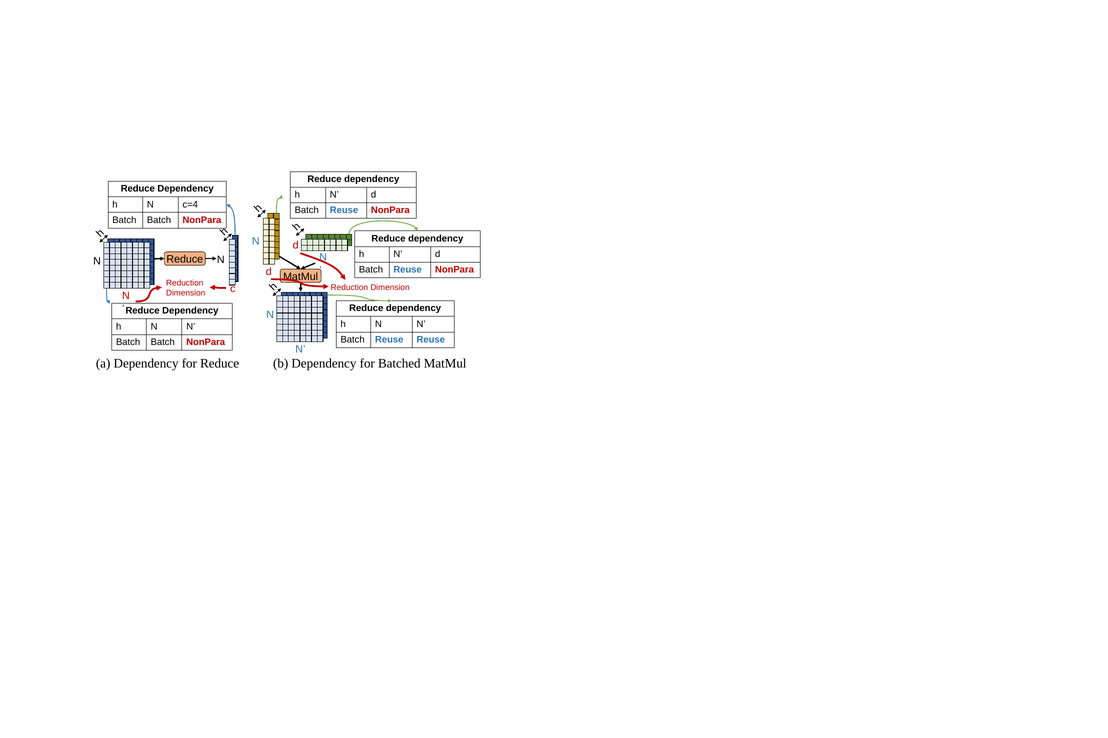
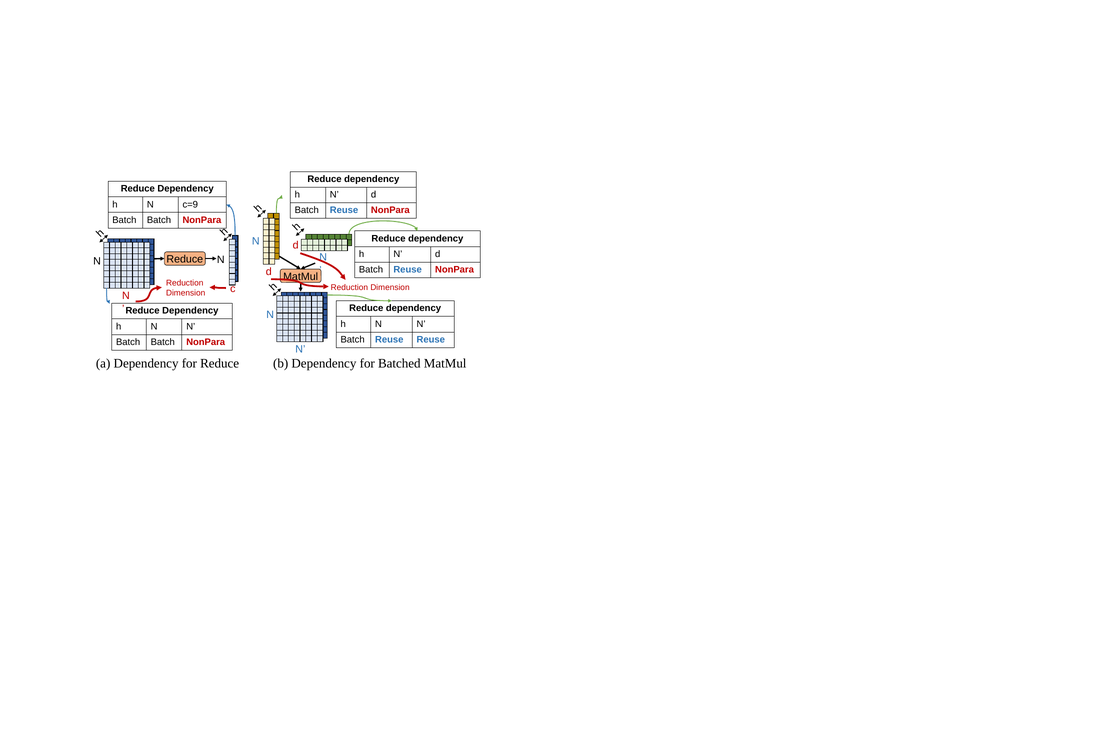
c=4: c=4 -> c=9
